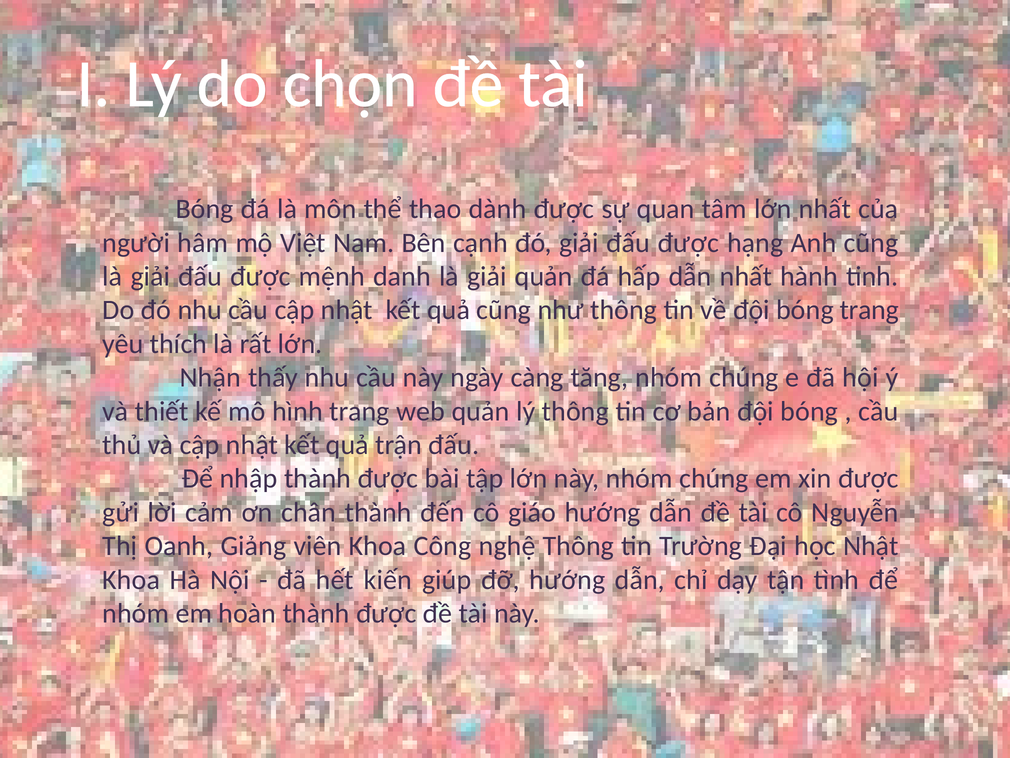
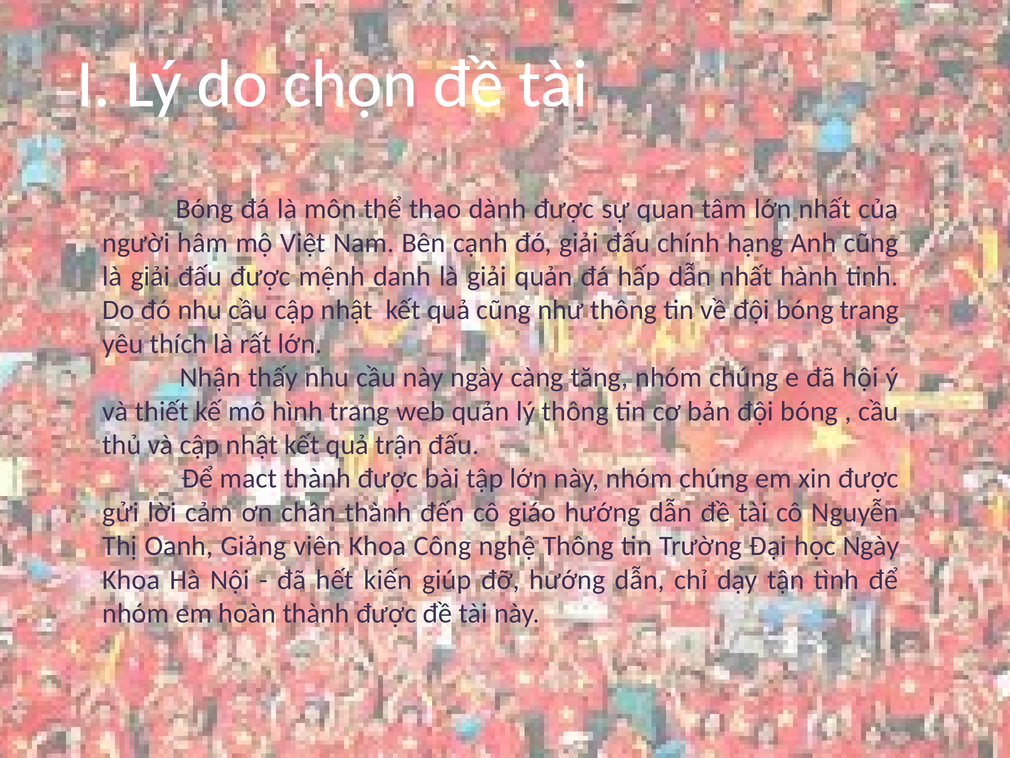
đó giải đấu được: được -> chính
nhập: nhập -> mact
học Nhật: Nhật -> Ngày
